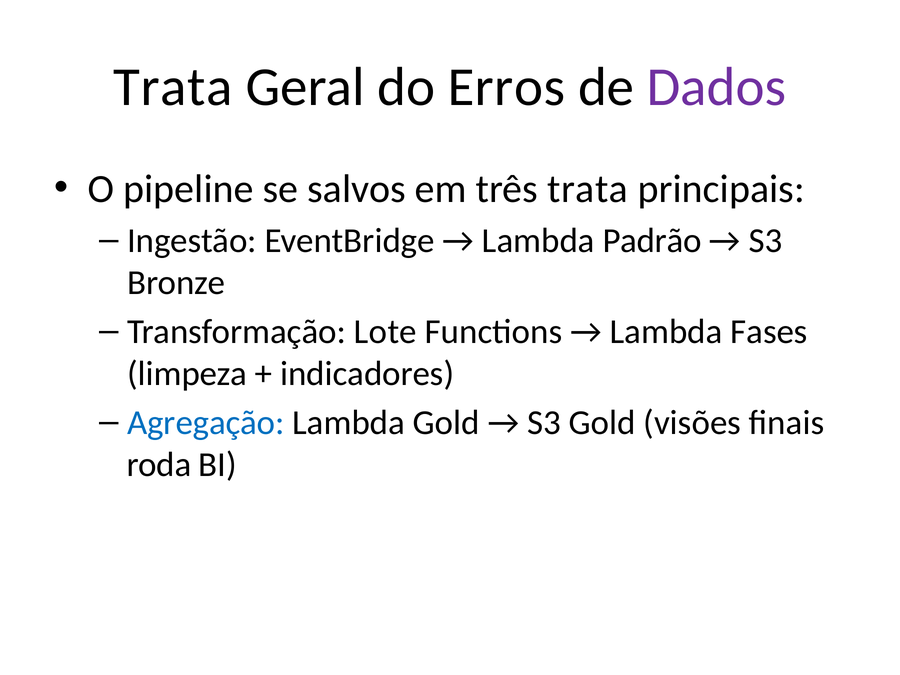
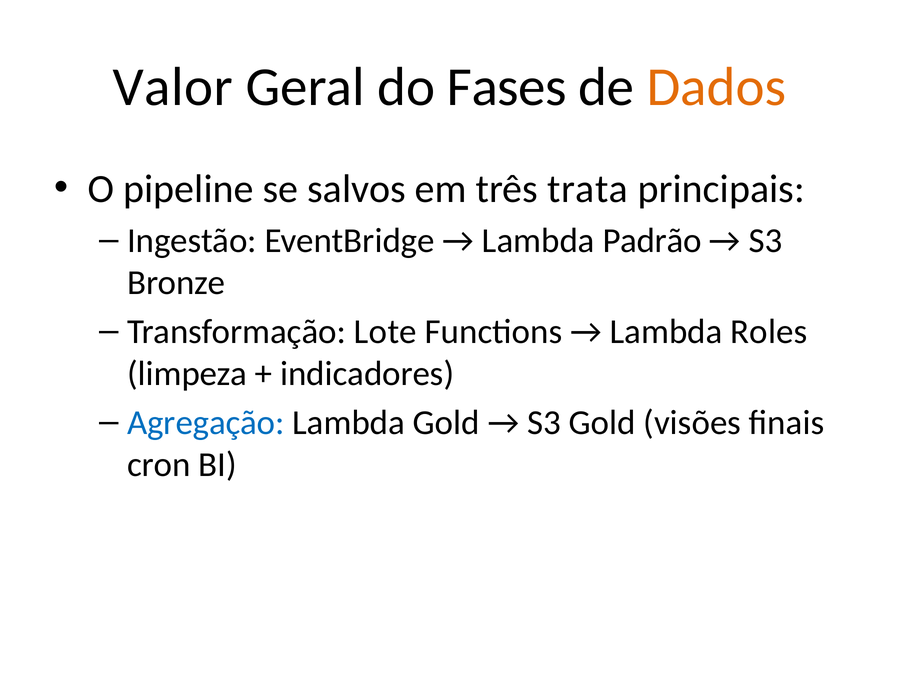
Trata at (173, 87): Trata -> Valor
Erros: Erros -> Fases
Dados colour: purple -> orange
Fases: Fases -> Roles
roda: roda -> cron
